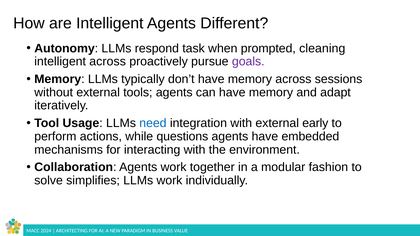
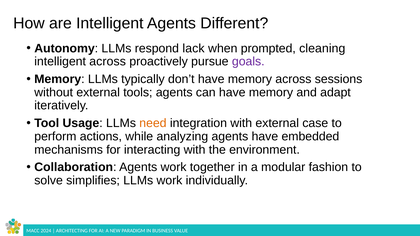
task: task -> lack
need colour: blue -> orange
early: early -> case
questions: questions -> analyzing
